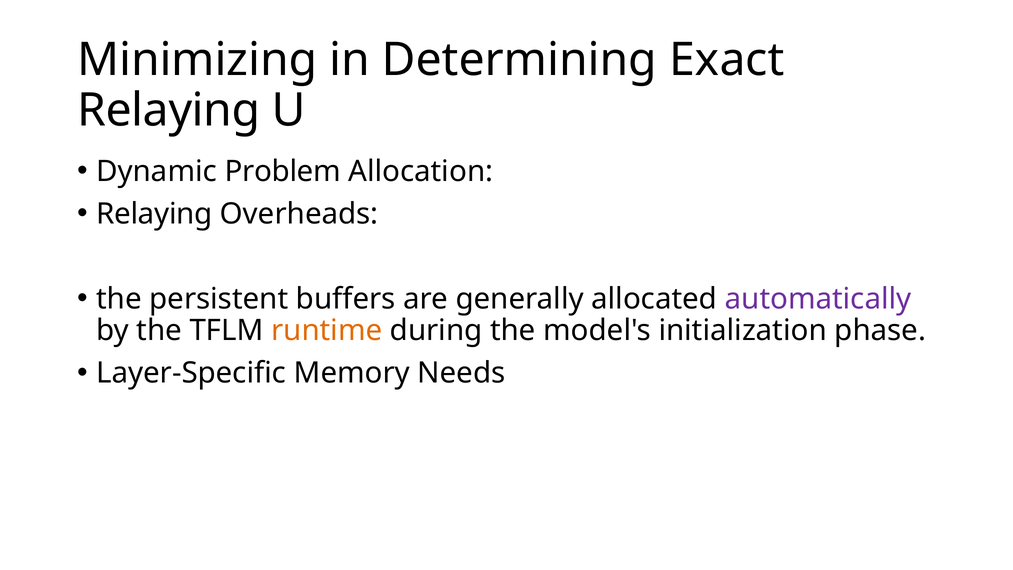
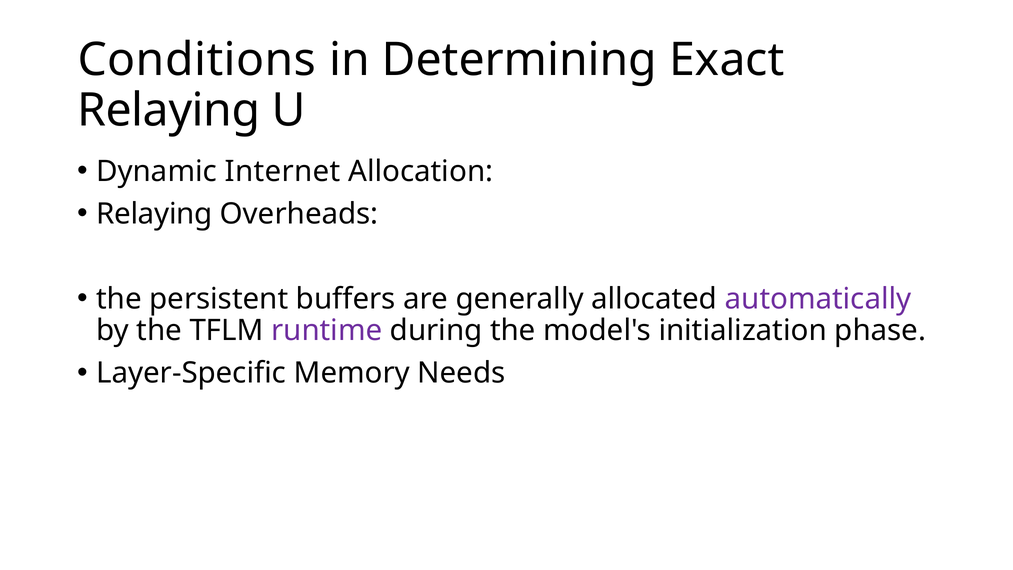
Minimizing: Minimizing -> Conditions
Problem: Problem -> Internet
runtime colour: orange -> purple
